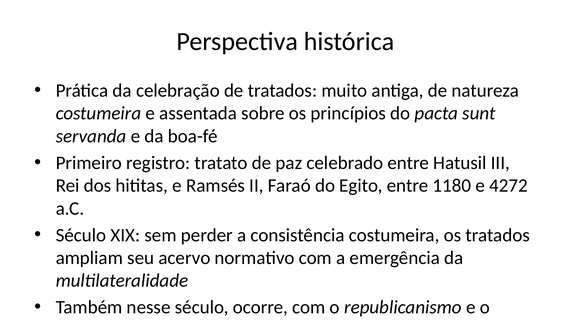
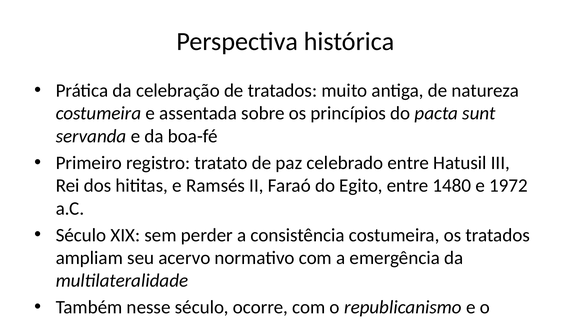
1180: 1180 -> 1480
4272: 4272 -> 1972
